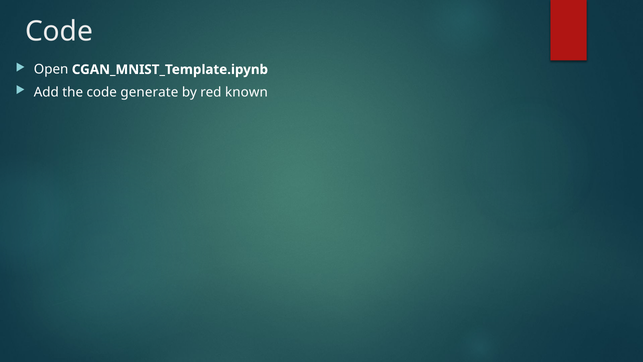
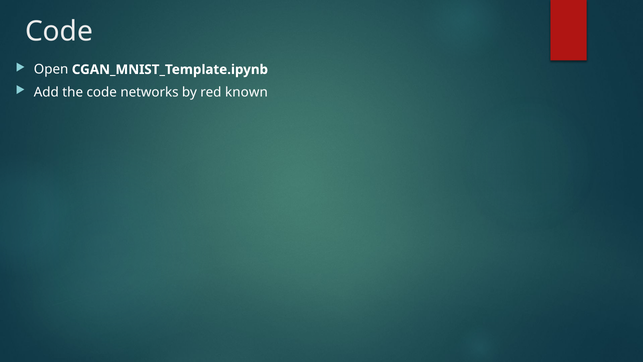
generate: generate -> networks
